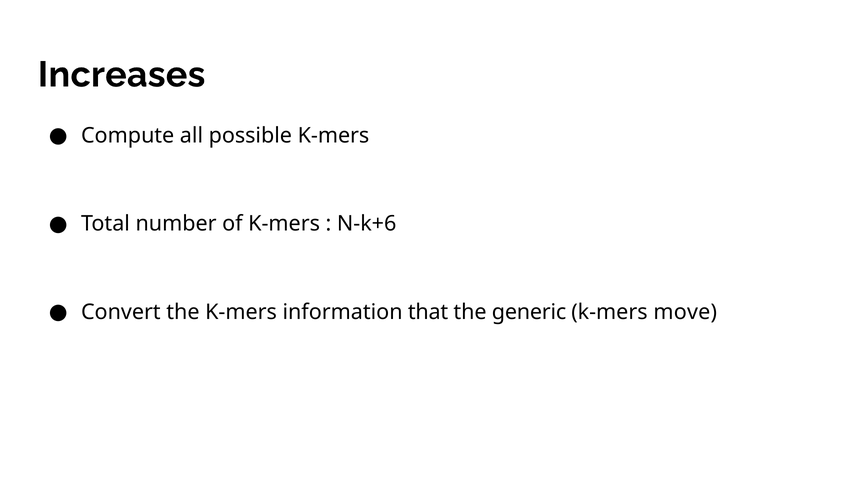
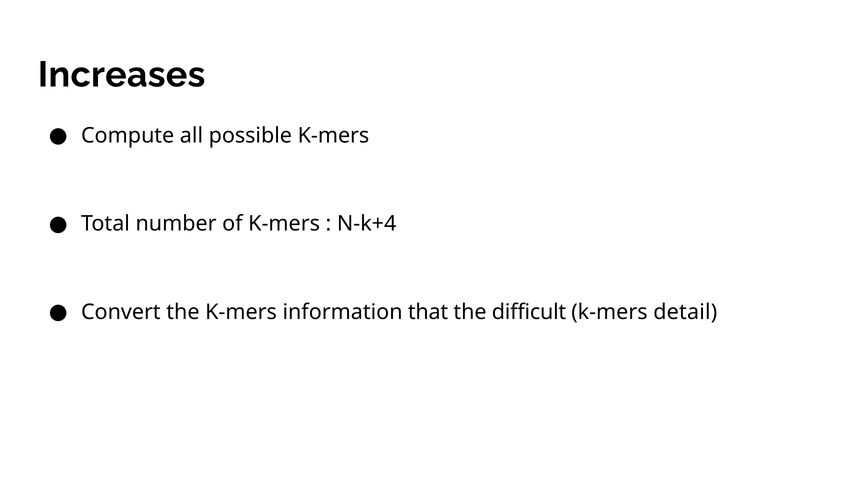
N-k+6: N-k+6 -> N-k+4
generic: generic -> difficult
move: move -> detail
